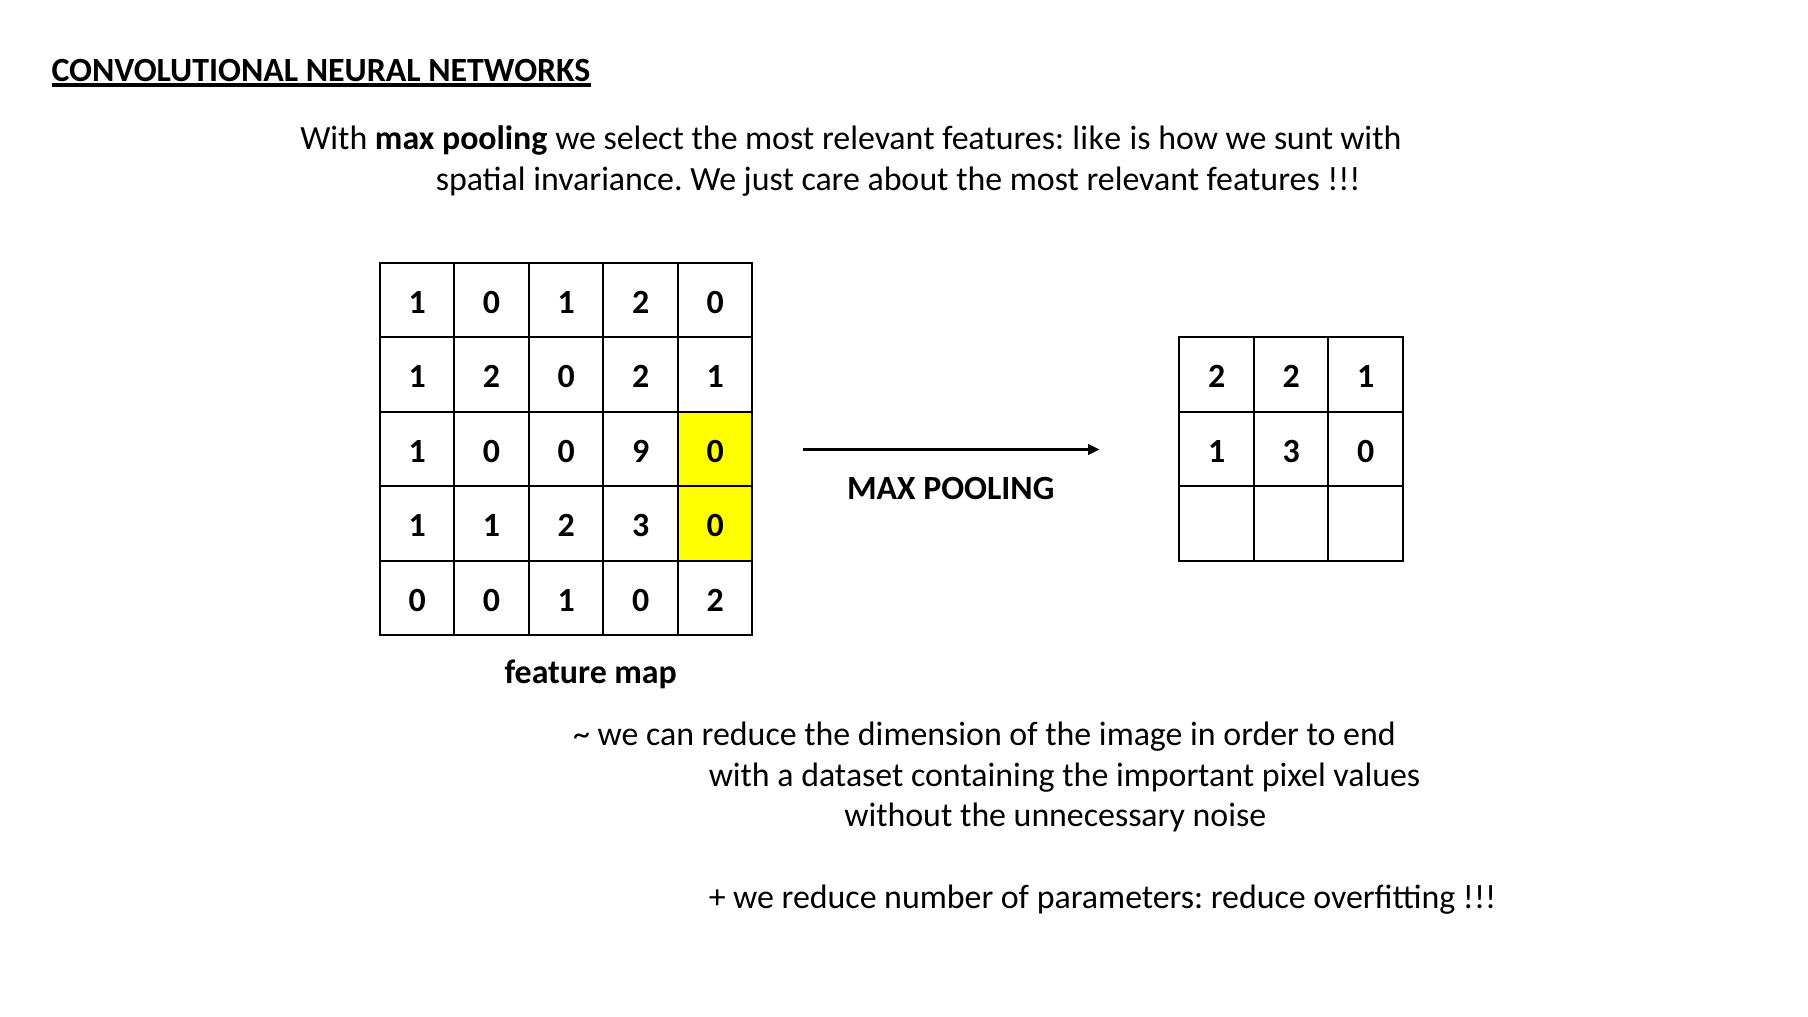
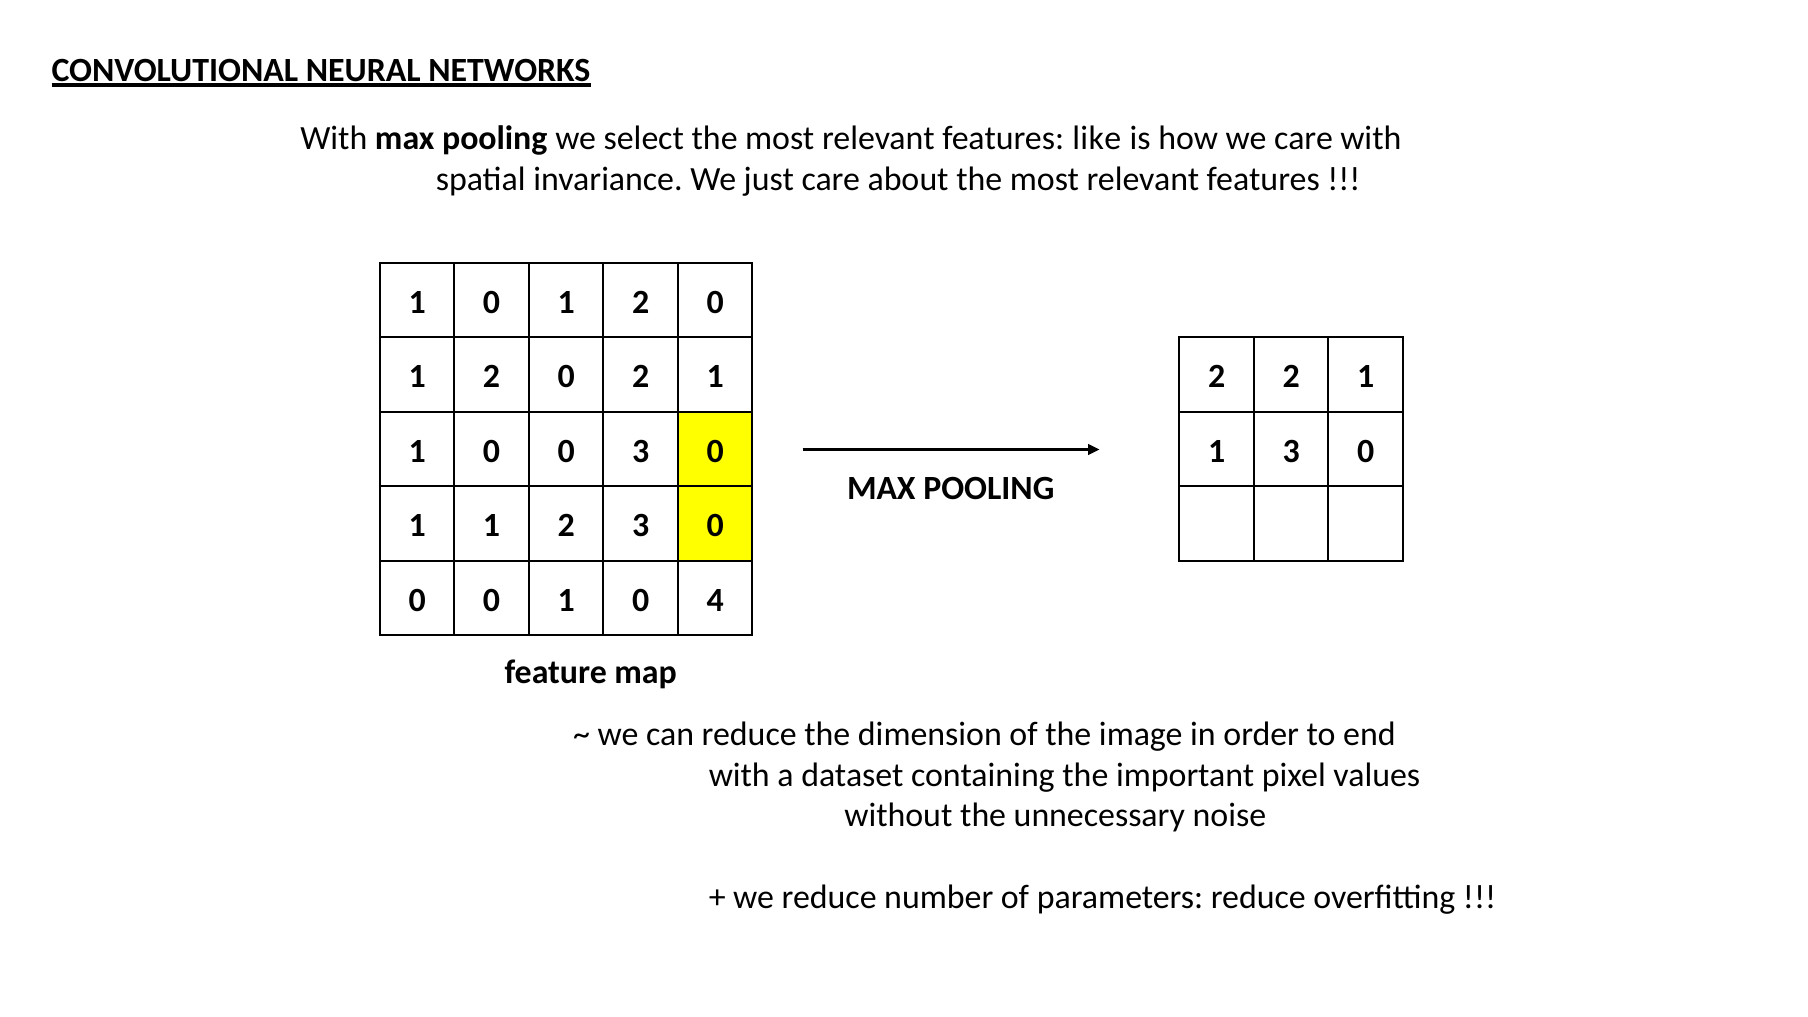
we sunt: sunt -> care
0 0 9: 9 -> 3
2 at (715, 600): 2 -> 4
